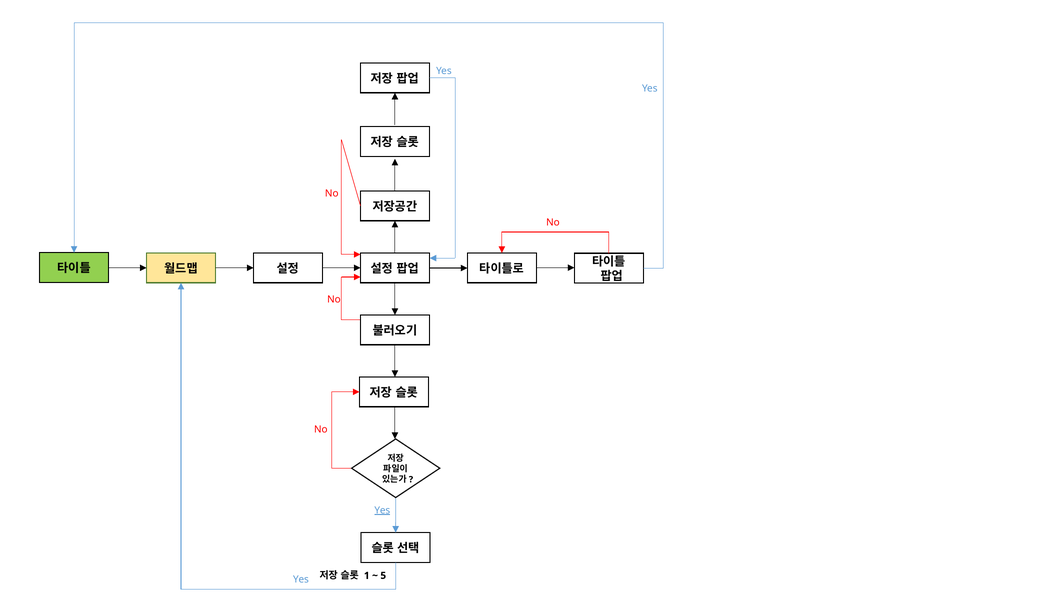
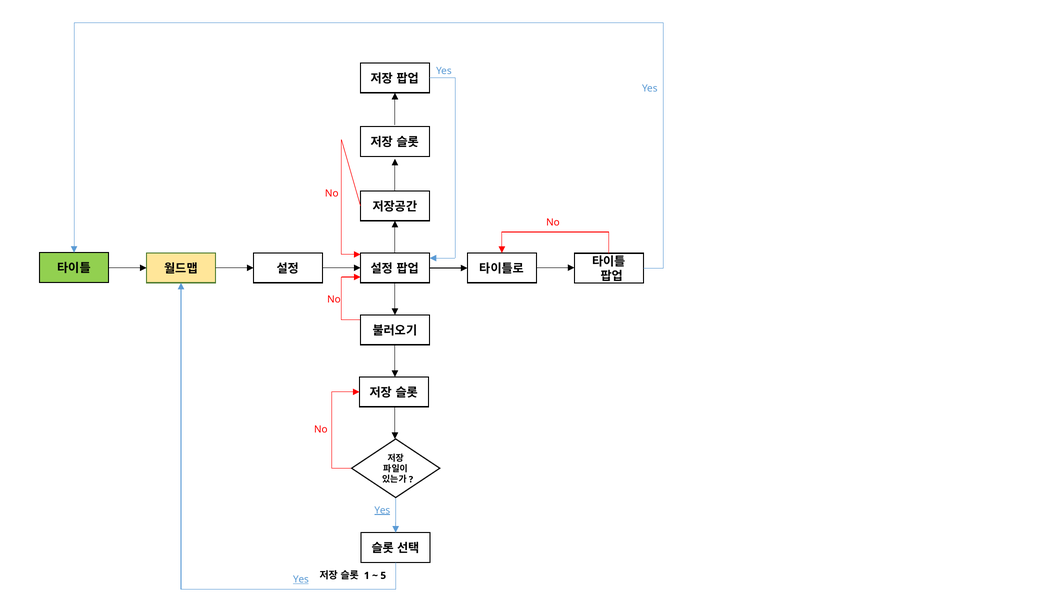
Yes at (301, 579) underline: none -> present
